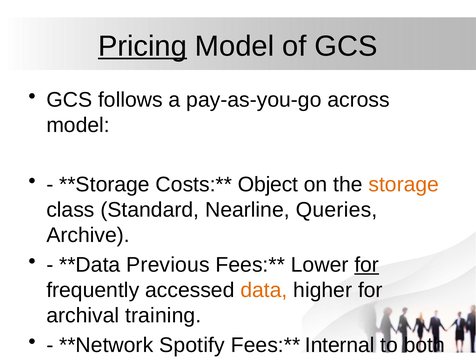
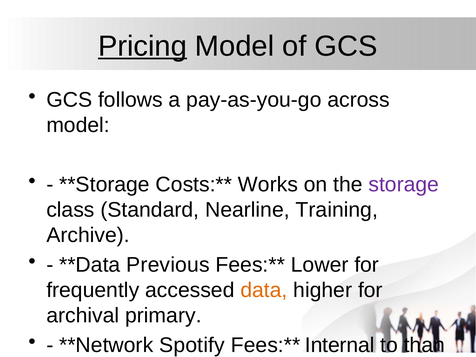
Object: Object -> Works
storage at (404, 184) colour: orange -> purple
Queries: Queries -> Training
for at (367, 265) underline: present -> none
training: training -> primary
both: both -> than
